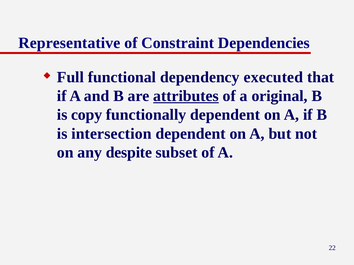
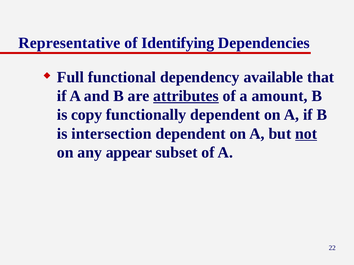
Constraint: Constraint -> Identifying
executed: executed -> available
original: original -> amount
not underline: none -> present
despite: despite -> appear
